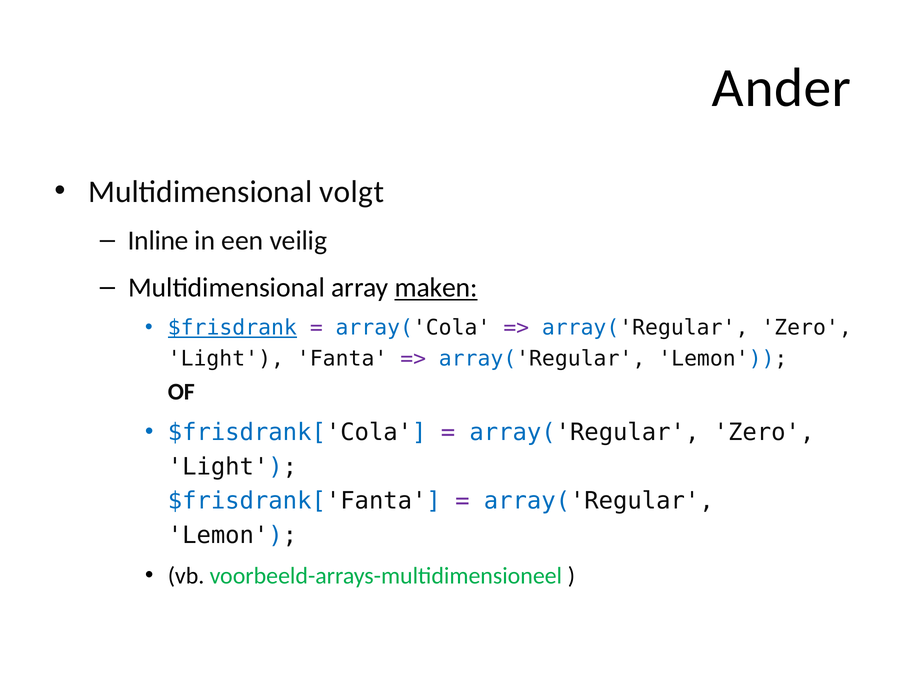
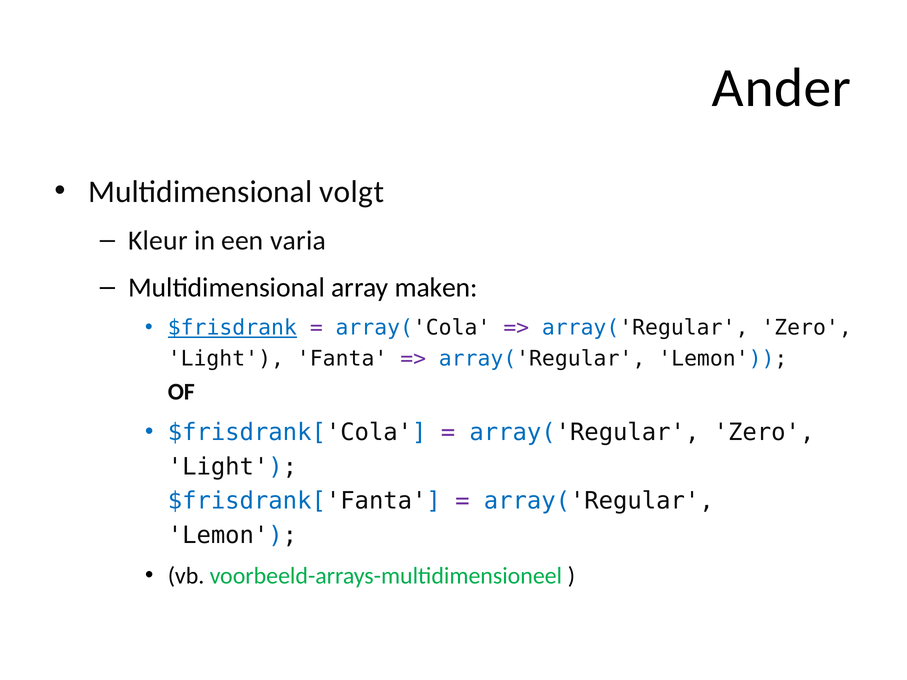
Inline: Inline -> Kleur
veilig: veilig -> varia
maken underline: present -> none
